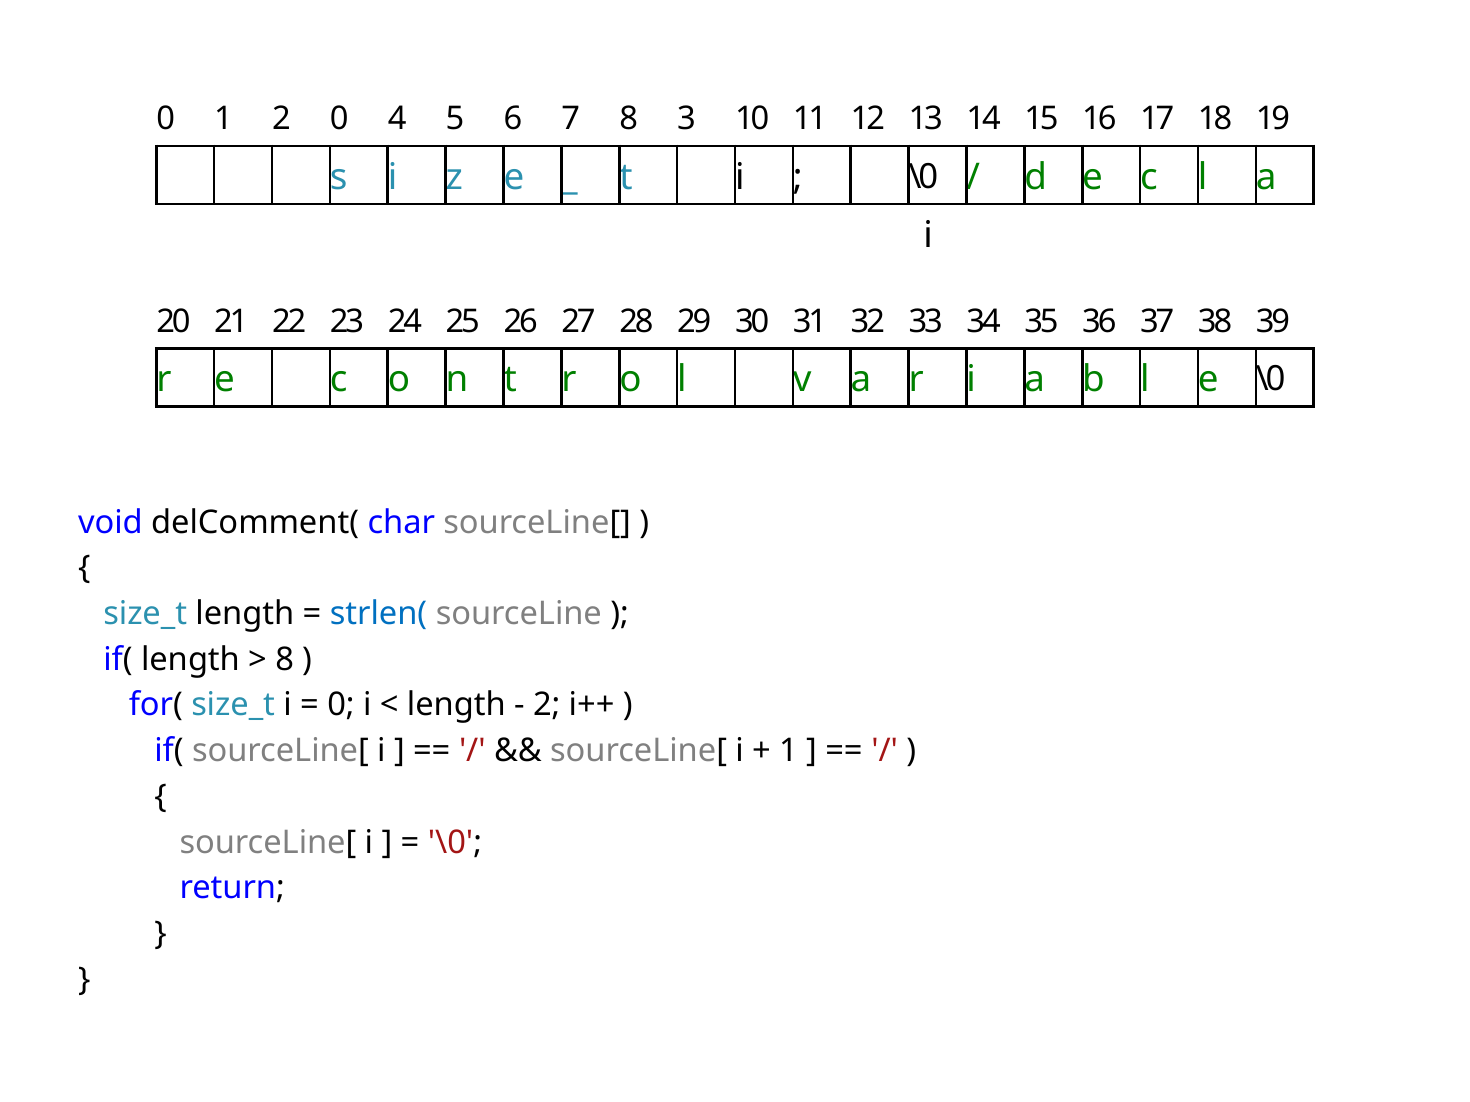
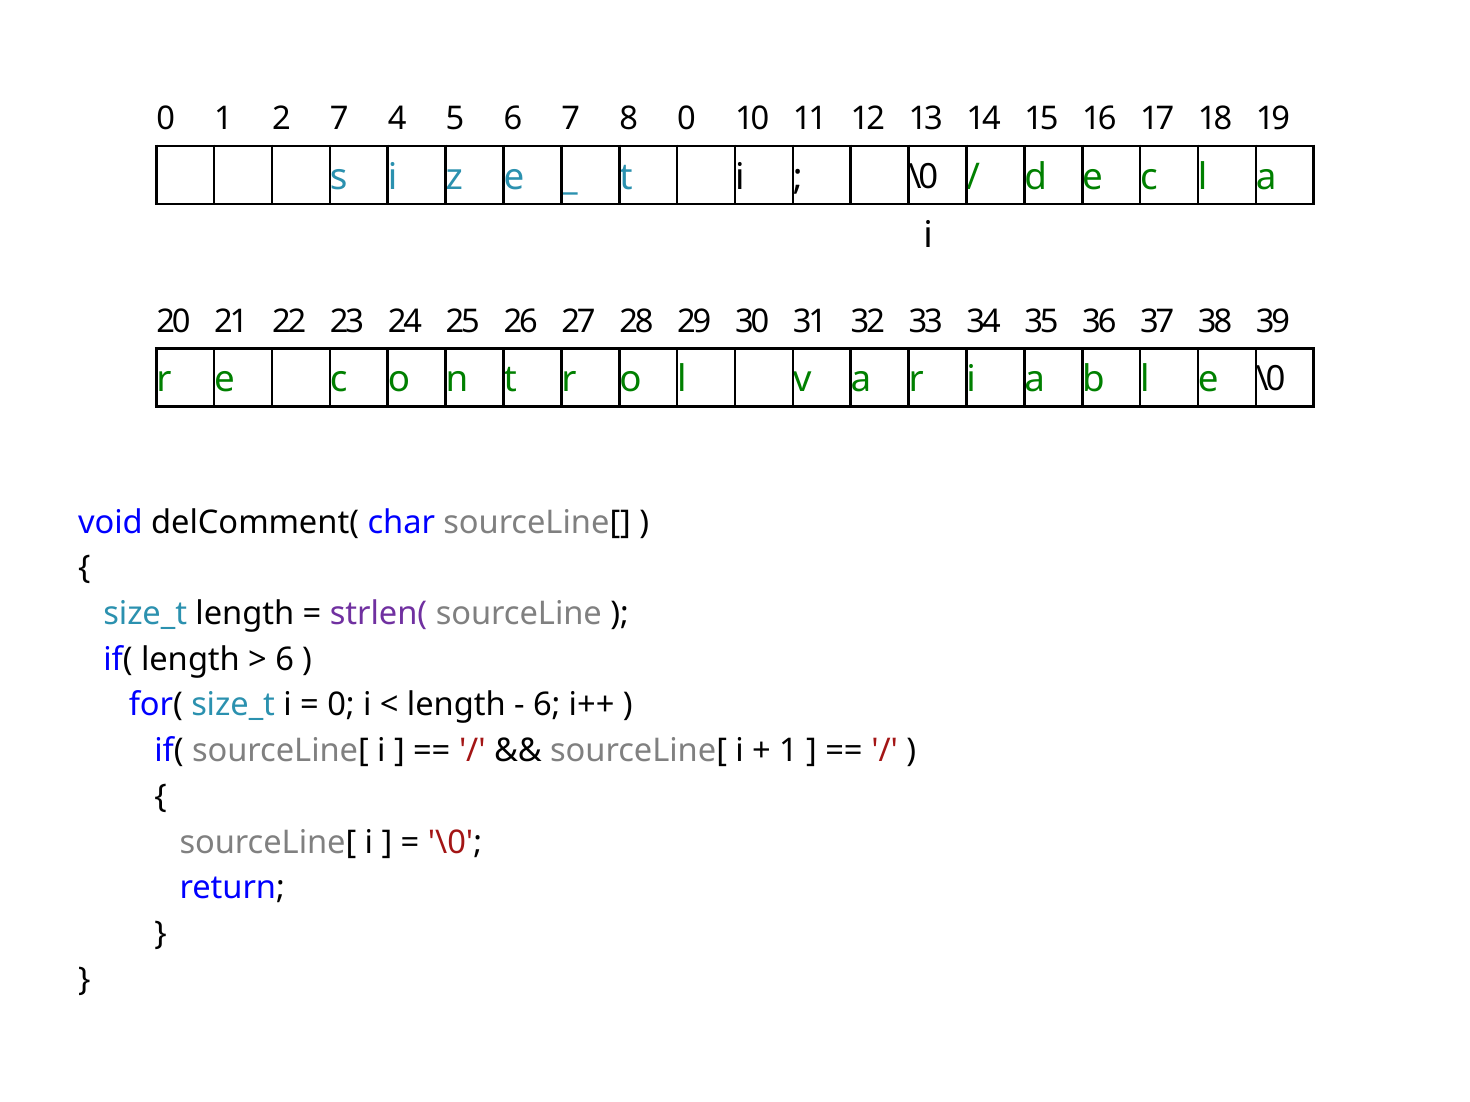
2 0: 0 -> 7
8 3: 3 -> 0
strlen( colour: blue -> purple
8 at (285, 660): 8 -> 6
2 at (547, 705): 2 -> 6
